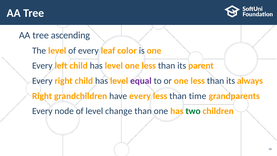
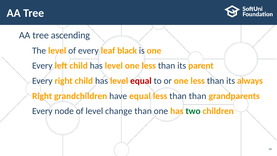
color: color -> black
equal at (141, 81) colour: purple -> red
have every: every -> equal
than time: time -> than
